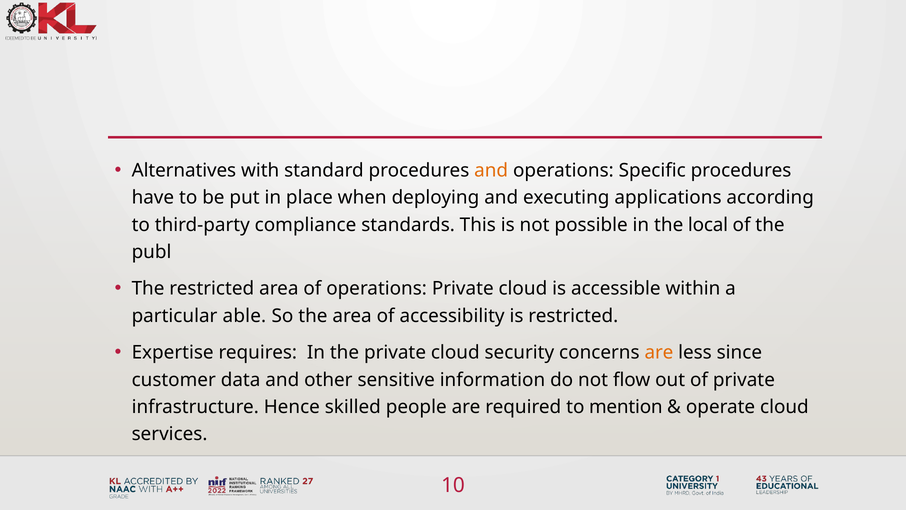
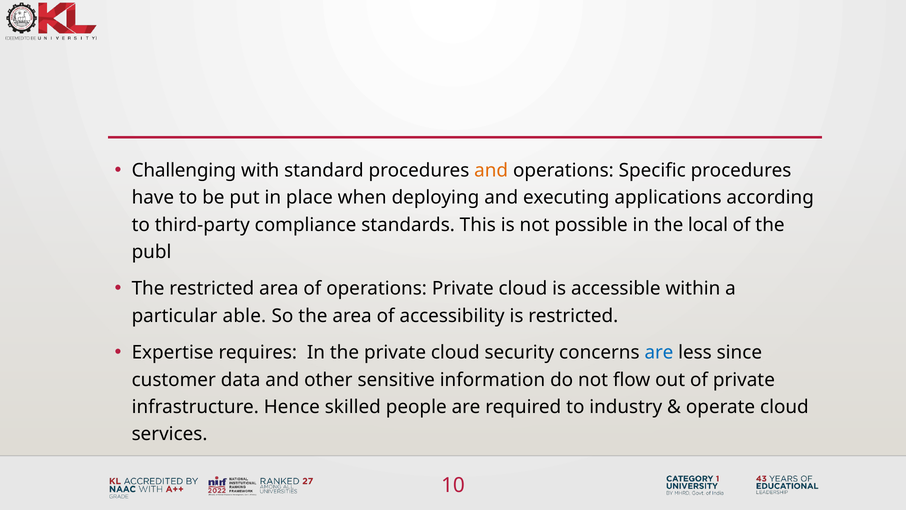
Alternatives: Alternatives -> Challenging
are at (659, 352) colour: orange -> blue
mention: mention -> industry
